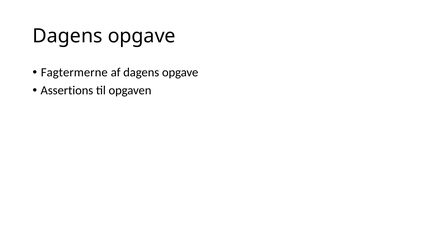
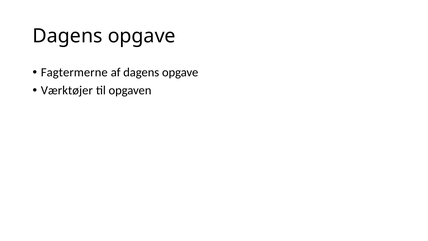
Assertions: Assertions -> Værktøjer
